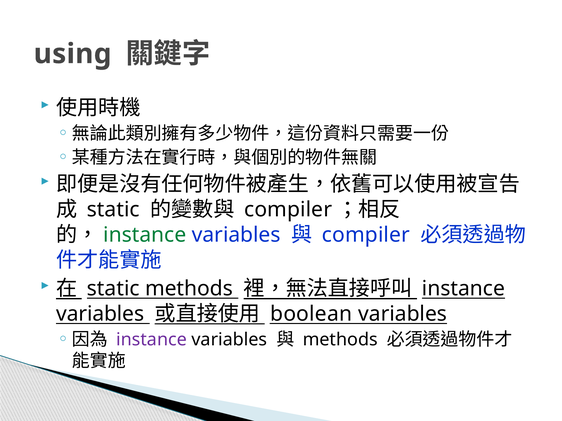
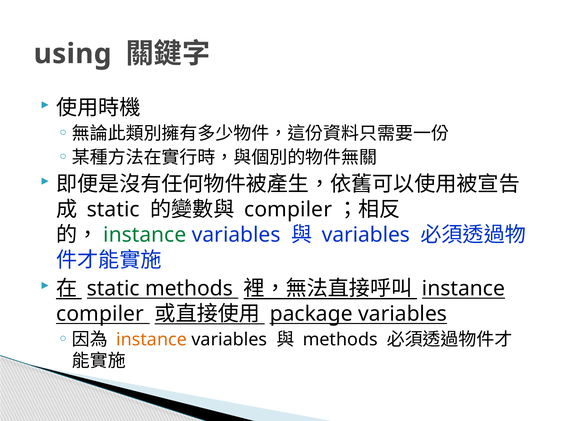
compiler at (366, 235): compiler -> variables
variables at (100, 314): variables -> compiler
boolean: boolean -> package
instance at (151, 340) colour: purple -> orange
